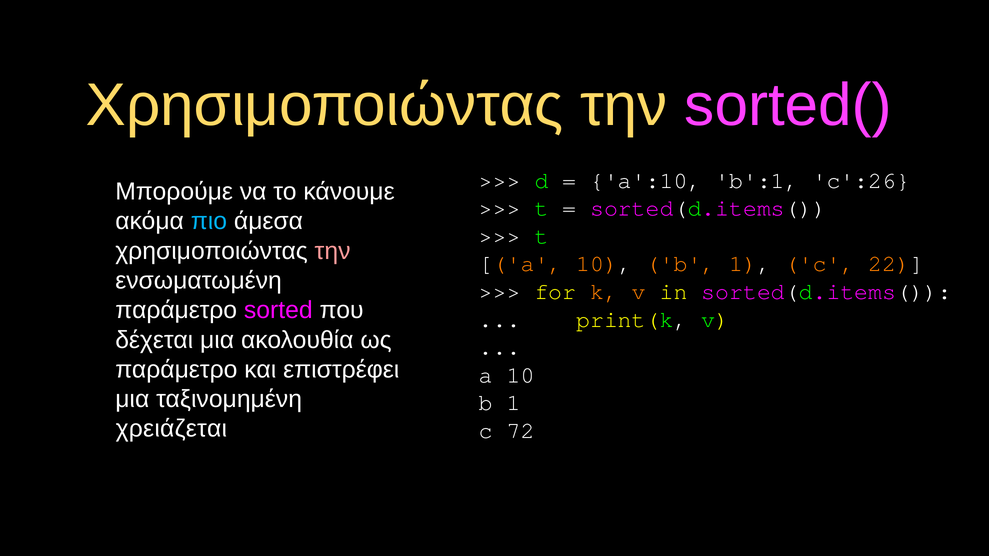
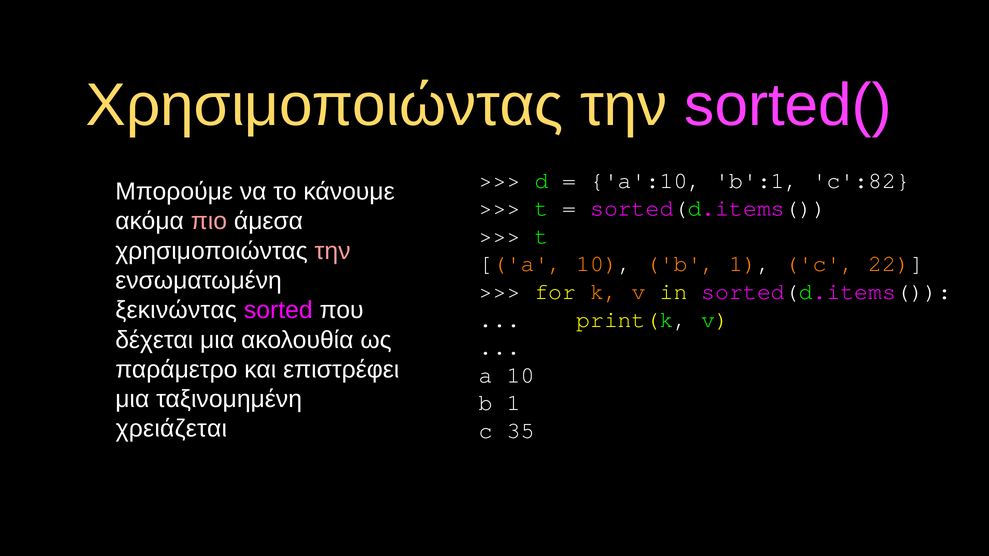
c':26: c':26 -> c':82
πιο colour: light blue -> pink
παράμετρο at (176, 310): παράμετρο -> ξεκινώντας
72: 72 -> 35
